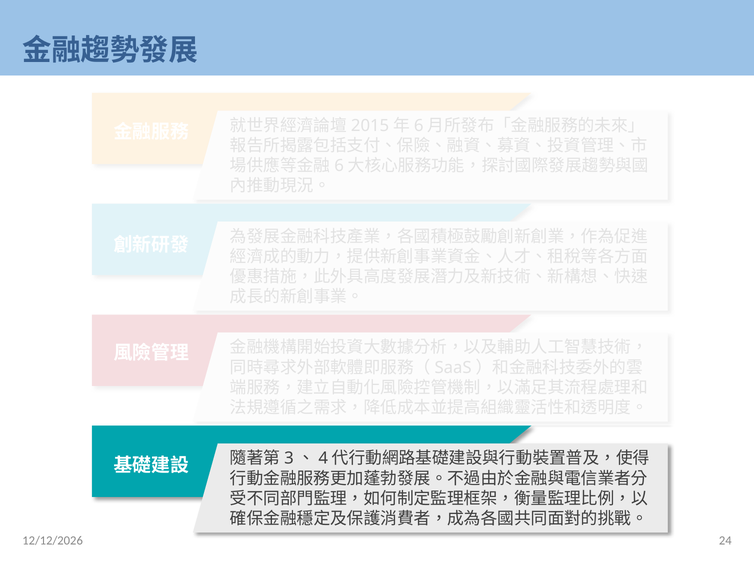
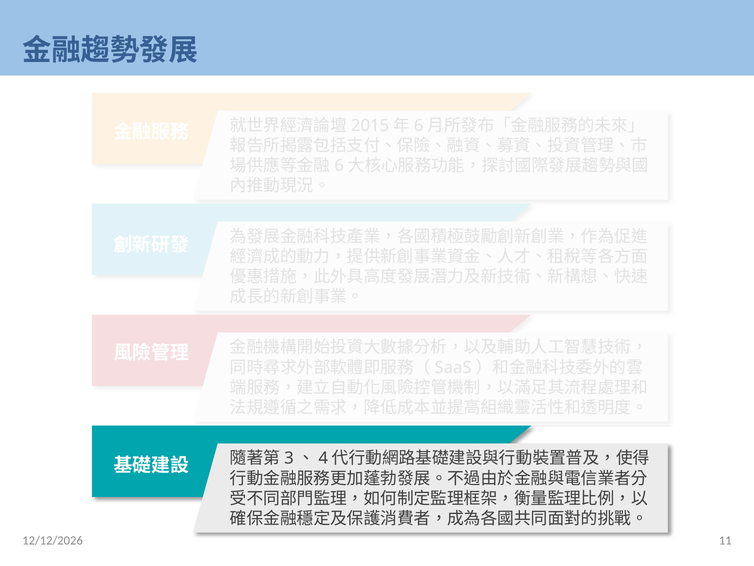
24: 24 -> 11
